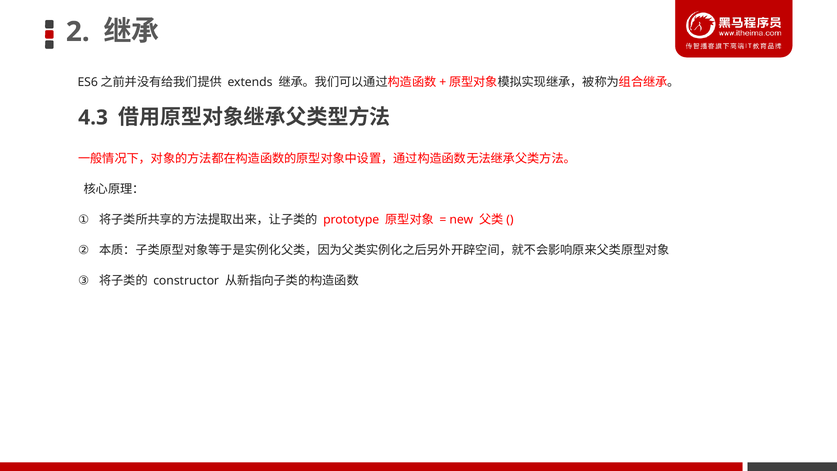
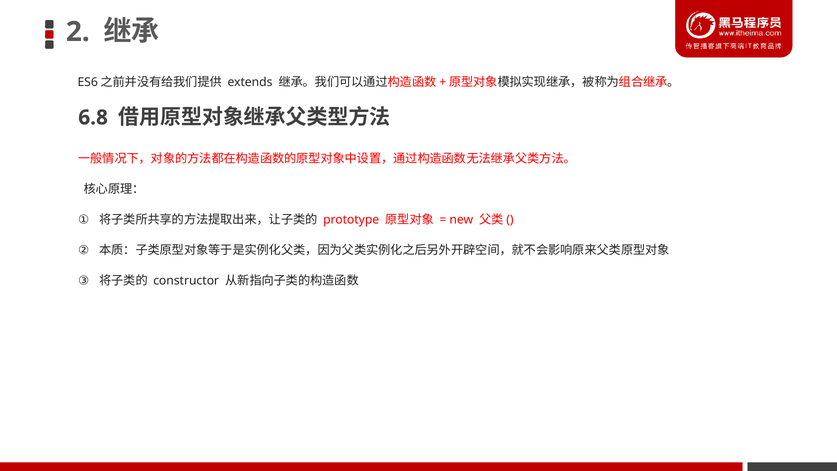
4.3: 4.3 -> 6.8
